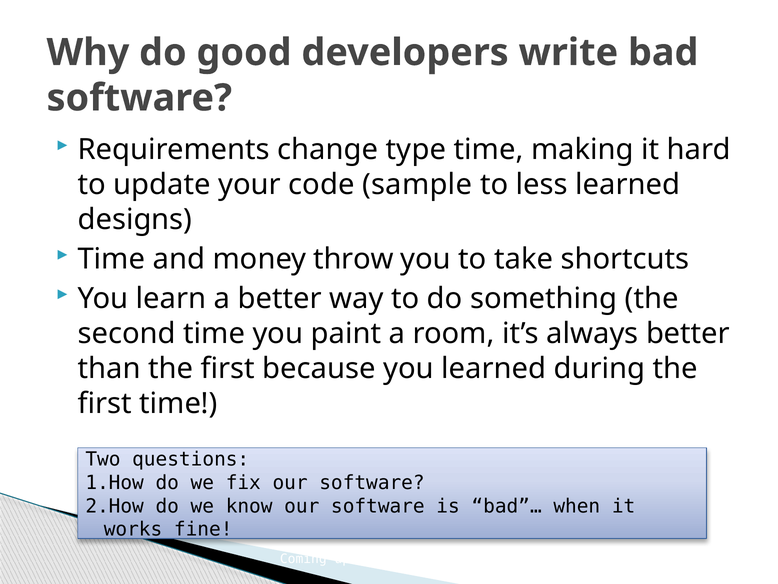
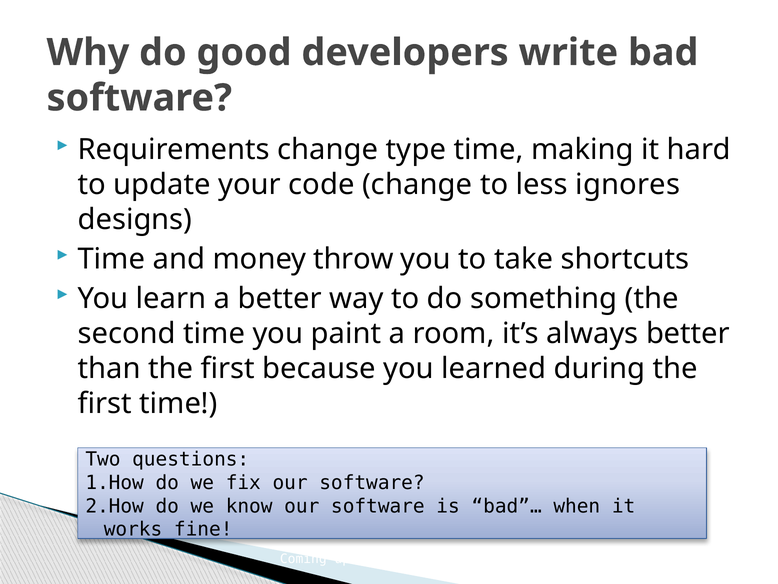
code sample: sample -> change
less learned: learned -> ignores
